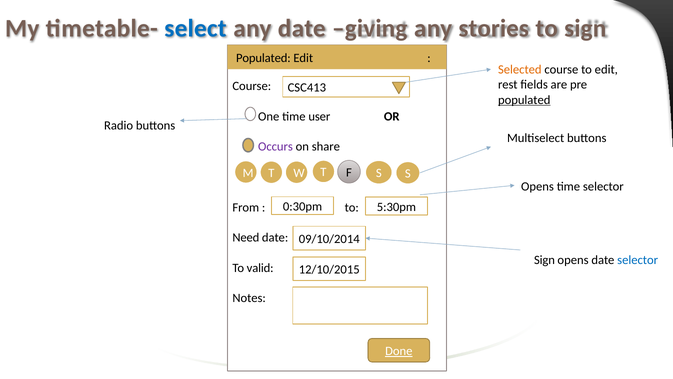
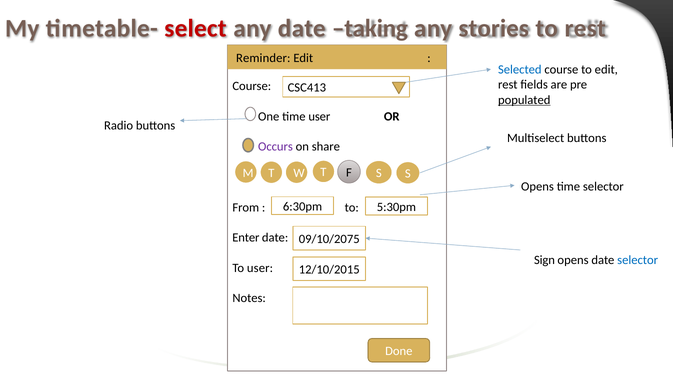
select colour: blue -> red
giving: giving -> taking
to sign: sign -> rest
Populated at (263, 58): Populated -> Reminder
Selected colour: orange -> blue
0:30pm: 0:30pm -> 6:30pm
Need: Need -> Enter
09/10/2014: 09/10/2014 -> 09/10/2075
To valid: valid -> user
Done underline: present -> none
